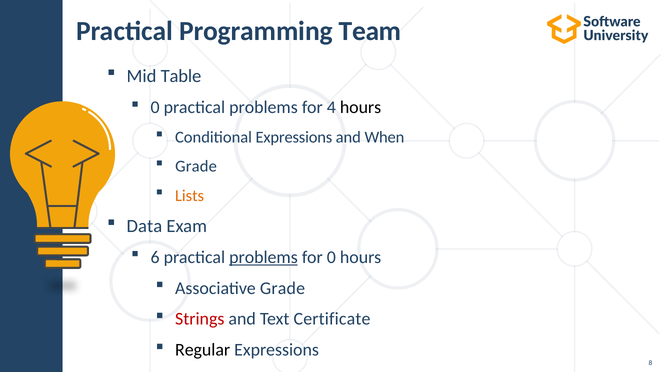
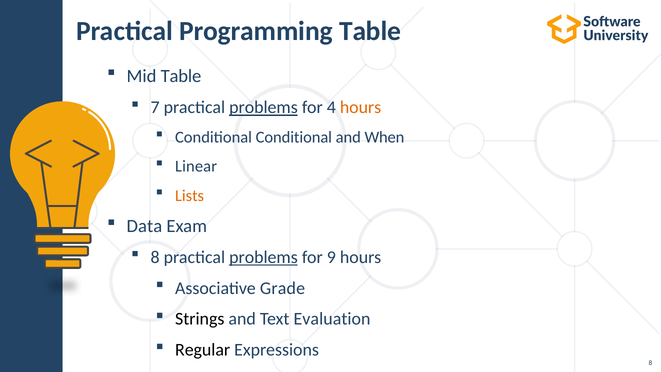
Programming Team: Team -> Table
0 at (155, 108): 0 -> 7
problems at (263, 108) underline: none -> present
hours at (361, 108) colour: black -> orange
Conditional Expressions: Expressions -> Conditional
Grade at (196, 166): Grade -> Linear
6 at (155, 257): 6 -> 8
for 0: 0 -> 9
Strings colour: red -> black
Certificate: Certificate -> Evaluation
